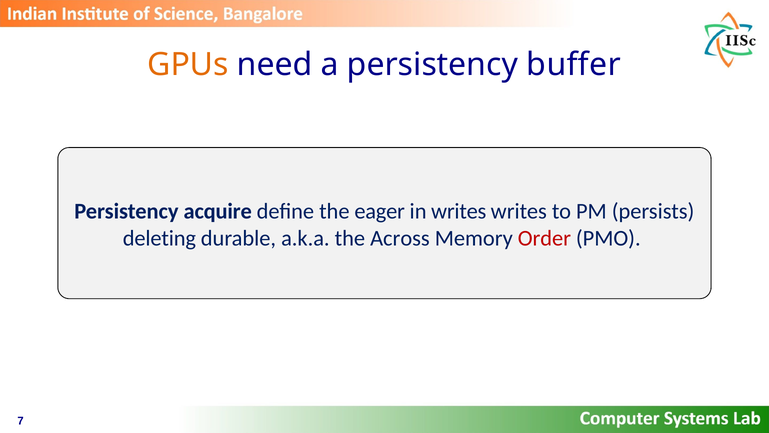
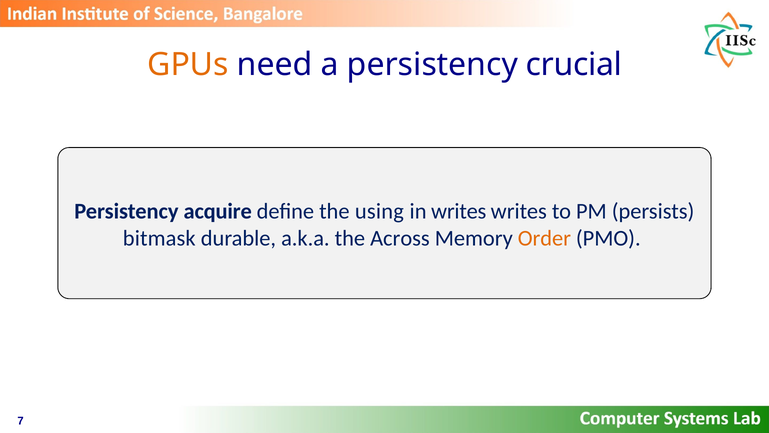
buffer: buffer -> crucial
eager: eager -> using
deleting: deleting -> bitmask
Order colour: red -> orange
